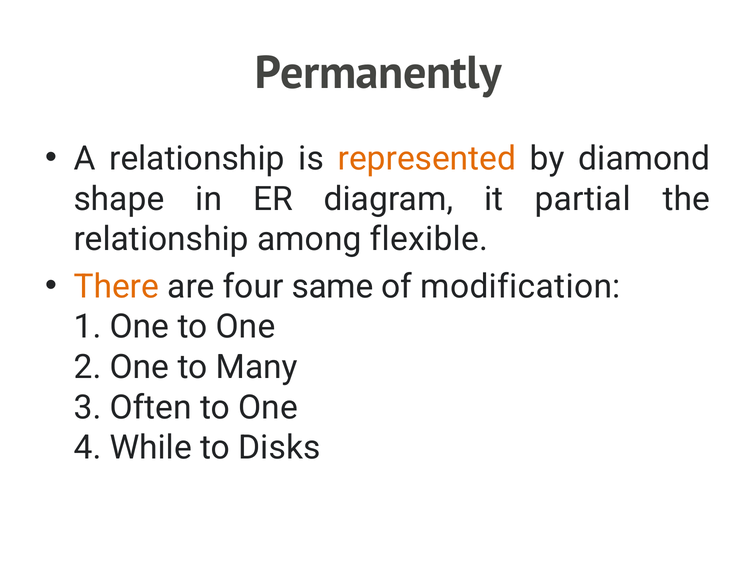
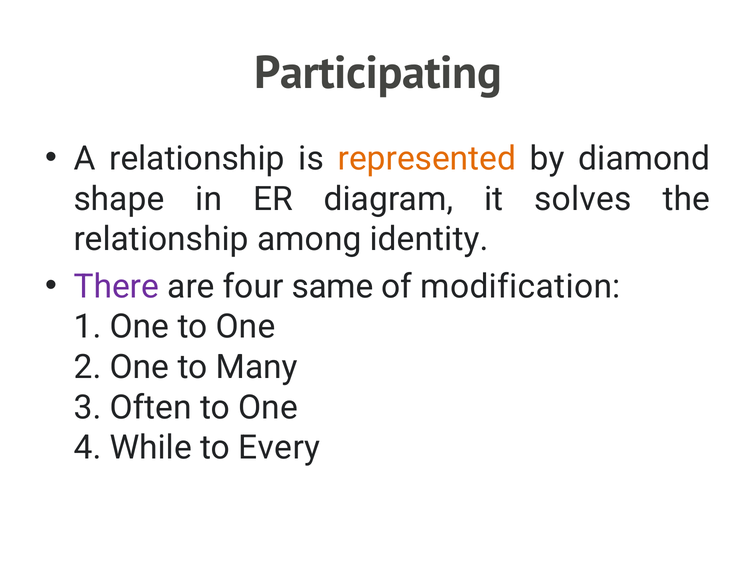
Permanently: Permanently -> Participating
partial: partial -> solves
flexible: flexible -> identity
There colour: orange -> purple
Disks: Disks -> Every
